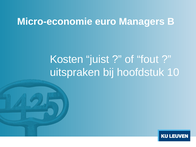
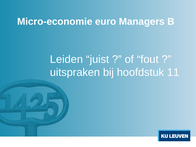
Kosten: Kosten -> Leiden
10: 10 -> 11
